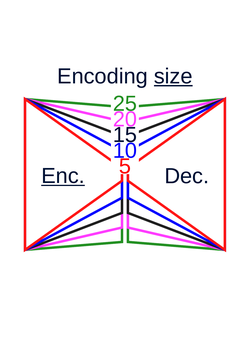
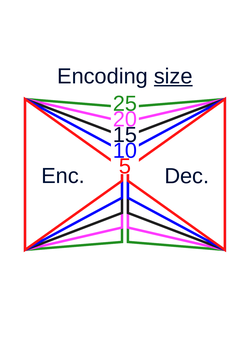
Enc underline: present -> none
